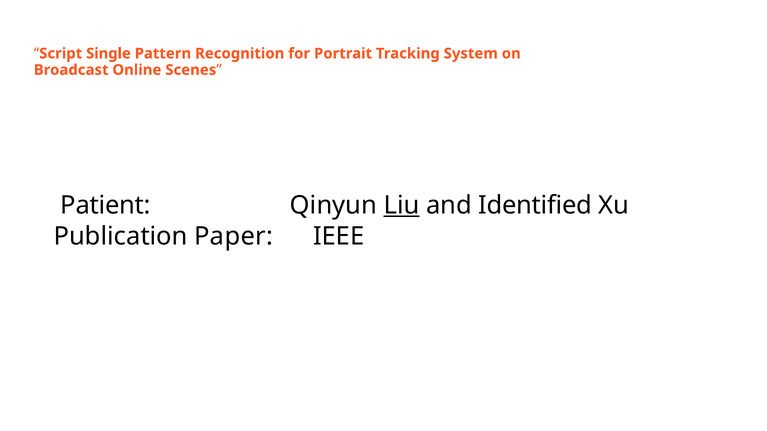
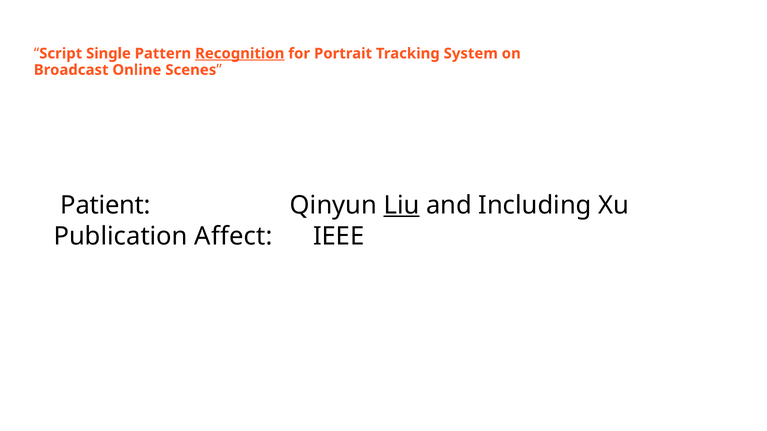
Recognition underline: none -> present
Identified: Identified -> Including
Paper: Paper -> Affect
